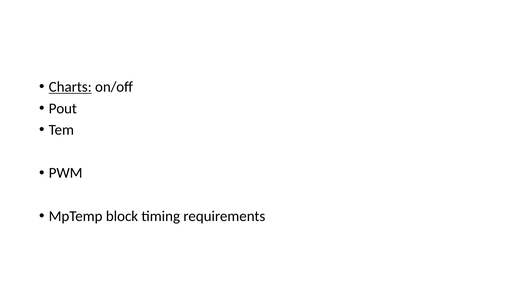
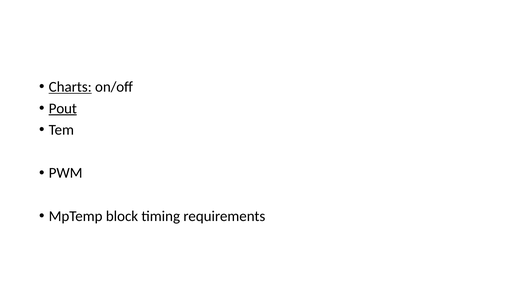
Pout underline: none -> present
